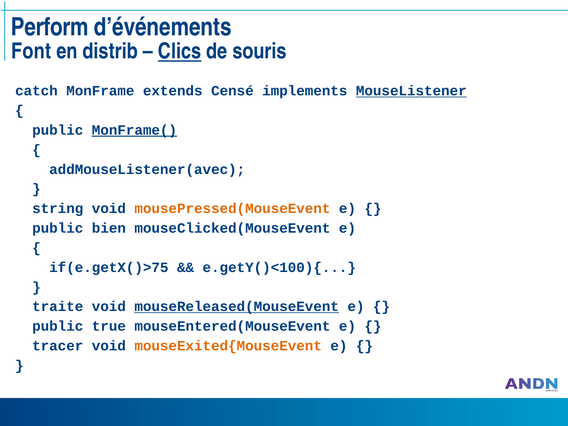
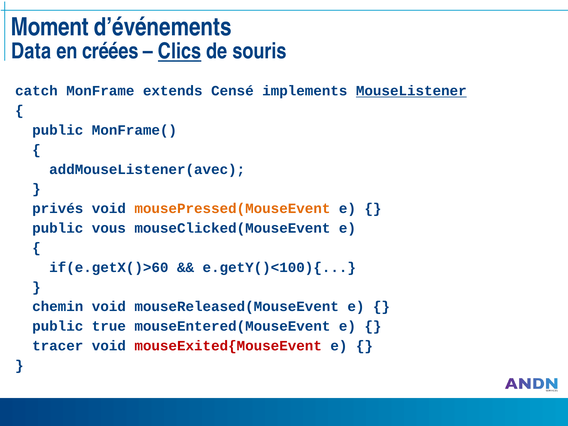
Perform: Perform -> Moment
Font: Font -> Data
distrib: distrib -> créées
MonFrame( underline: present -> none
string: string -> privés
bien: bien -> vous
if(e.getX()>75: if(e.getX()>75 -> if(e.getX()>60
traite: traite -> chemin
mouseReleased(MouseEvent underline: present -> none
mouseExited{MouseEvent colour: orange -> red
